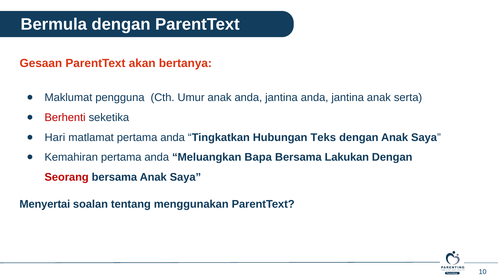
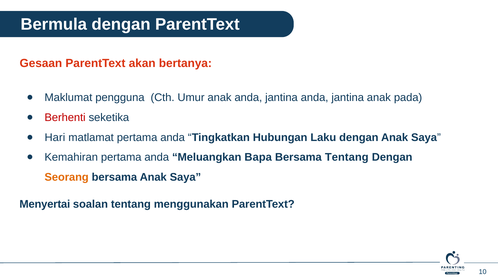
serta: serta -> pada
Teks: Teks -> Laku
Bersama Lakukan: Lakukan -> Tentang
Seorang colour: red -> orange
